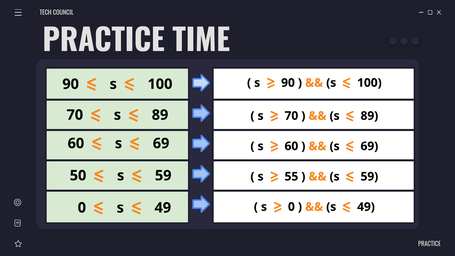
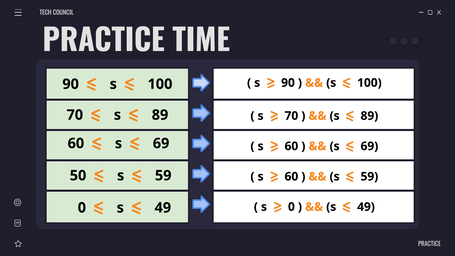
55 at (291, 176): 55 -> 60
